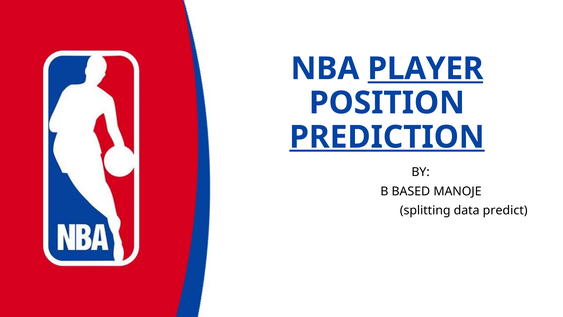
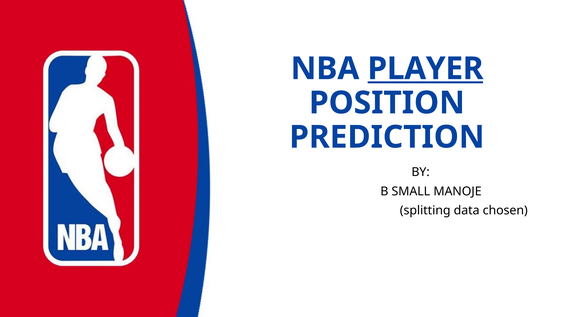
PREDICTION underline: present -> none
BASED: BASED -> SMALL
predict: predict -> chosen
